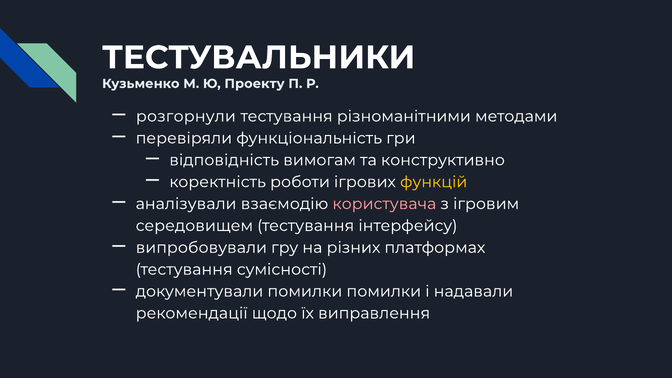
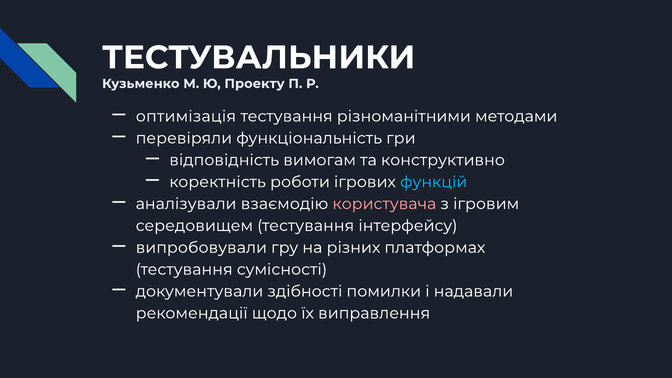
розгорнули: розгорнули -> оптимізація
функцій colour: yellow -> light blue
документували помилки: помилки -> здібності
